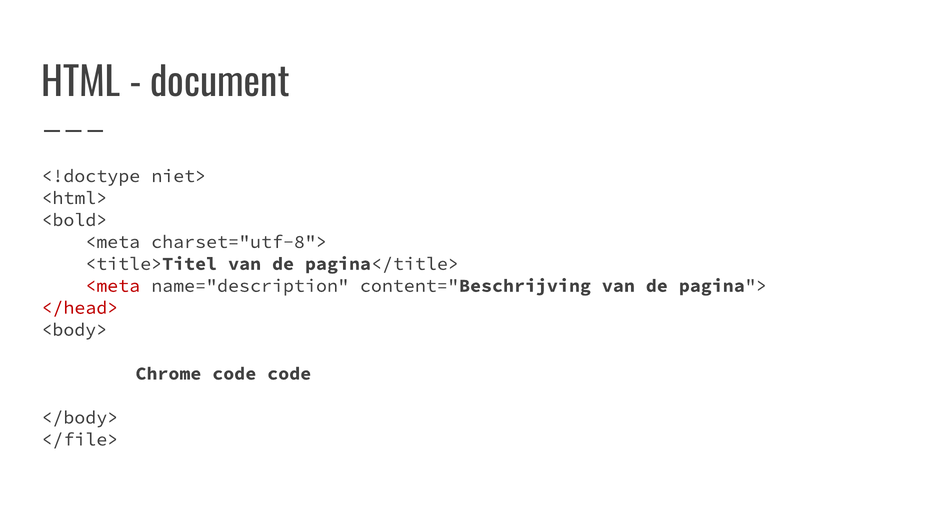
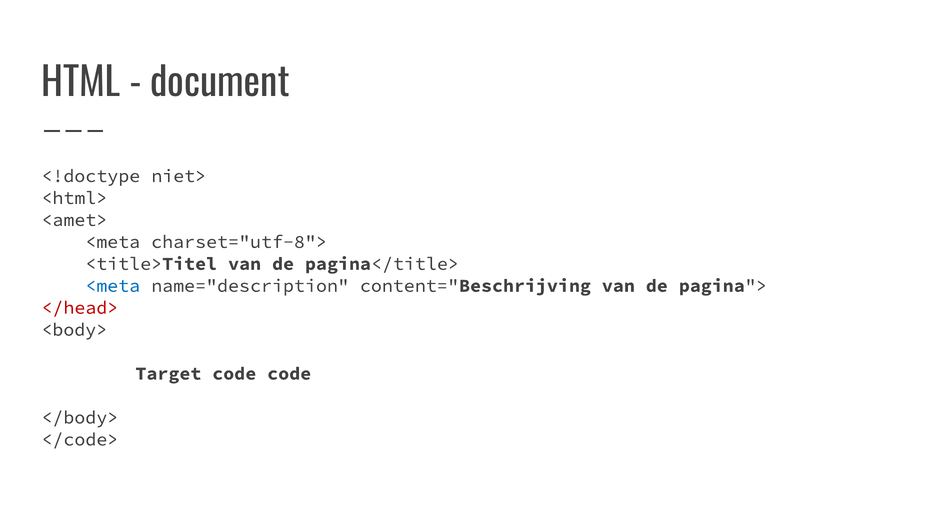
<bold>: <bold> -> <amet>
<meta at (113, 286) colour: red -> blue
Chrome: Chrome -> Target
</file>: </file> -> </code>
